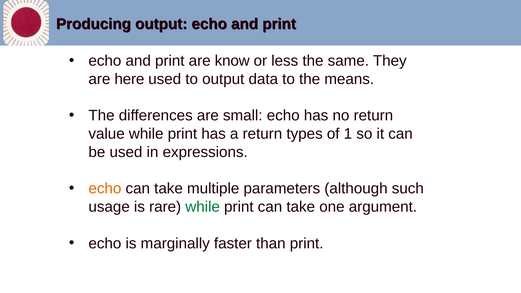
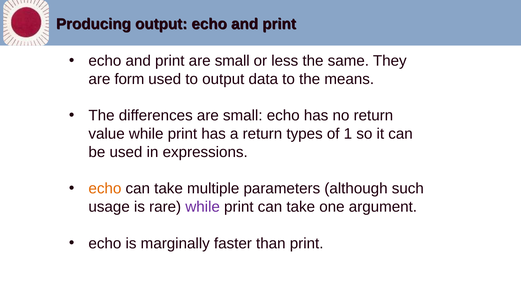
print are know: know -> small
here: here -> form
while at (203, 207) colour: green -> purple
